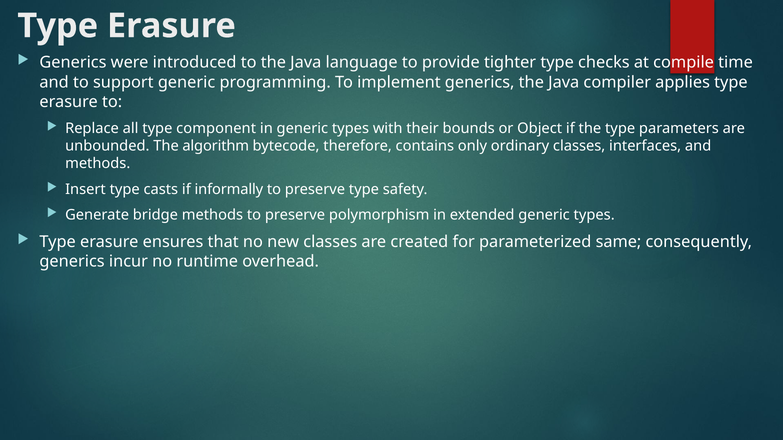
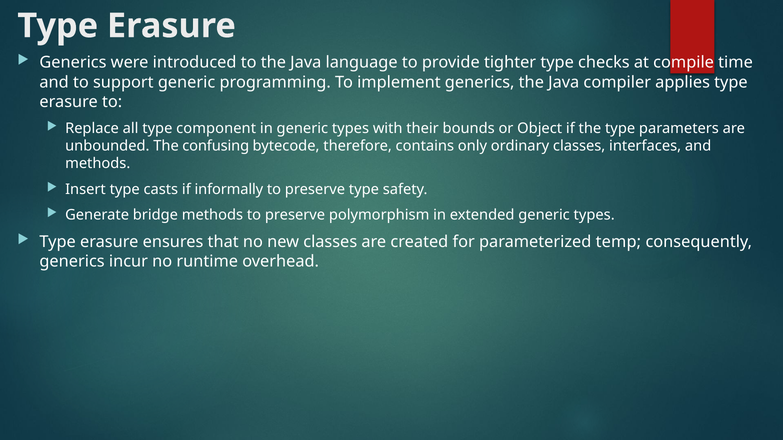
algorithm: algorithm -> confusing
same: same -> temp
